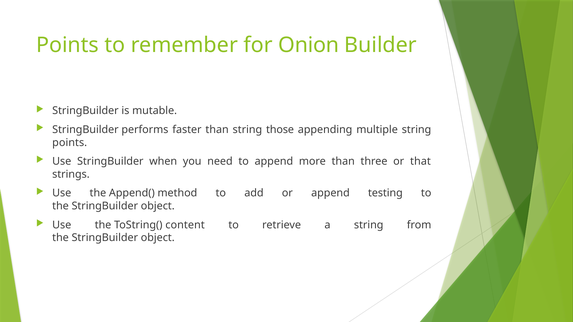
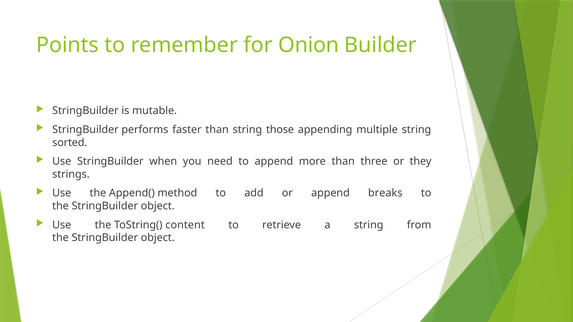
points at (70, 143): points -> sorted
that: that -> they
testing: testing -> breaks
